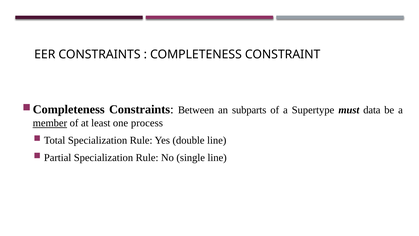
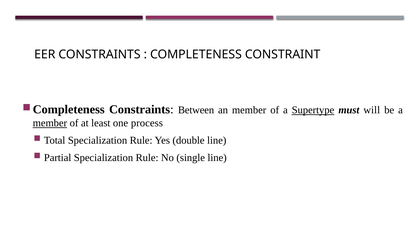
an subparts: subparts -> member
Supertype underline: none -> present
data: data -> will
